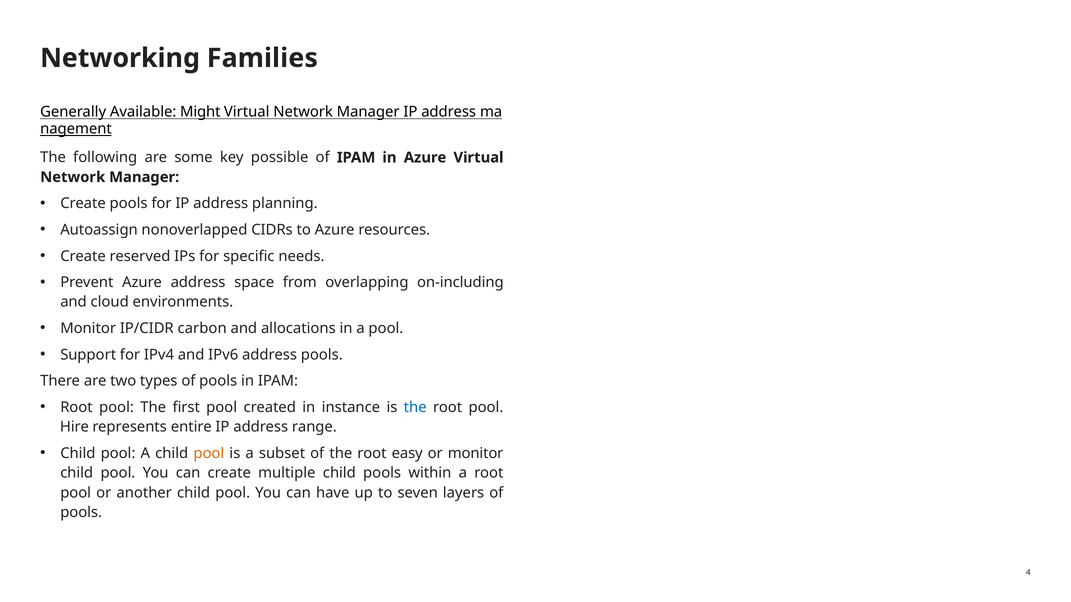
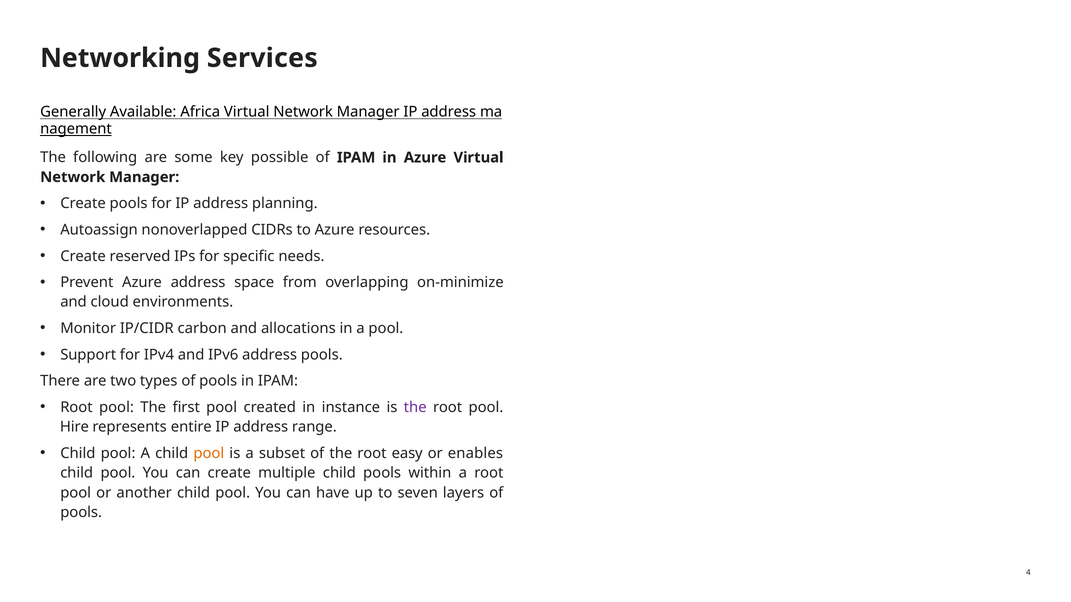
Families: Families -> Services
Might: Might -> Africa
on-including: on-including -> on-minimize
the at (415, 408) colour: blue -> purple
or monitor: monitor -> enables
